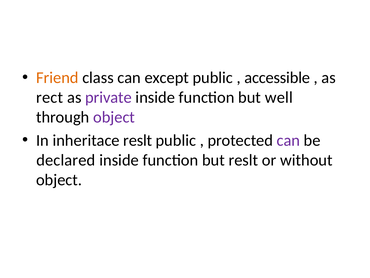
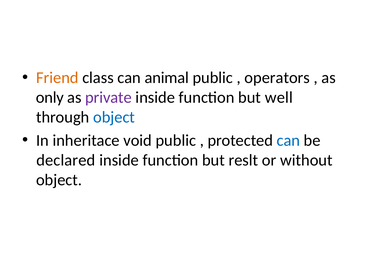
except: except -> animal
accessible: accessible -> operators
rect: rect -> only
object at (114, 117) colour: purple -> blue
inheritace reslt: reslt -> void
can at (288, 140) colour: purple -> blue
